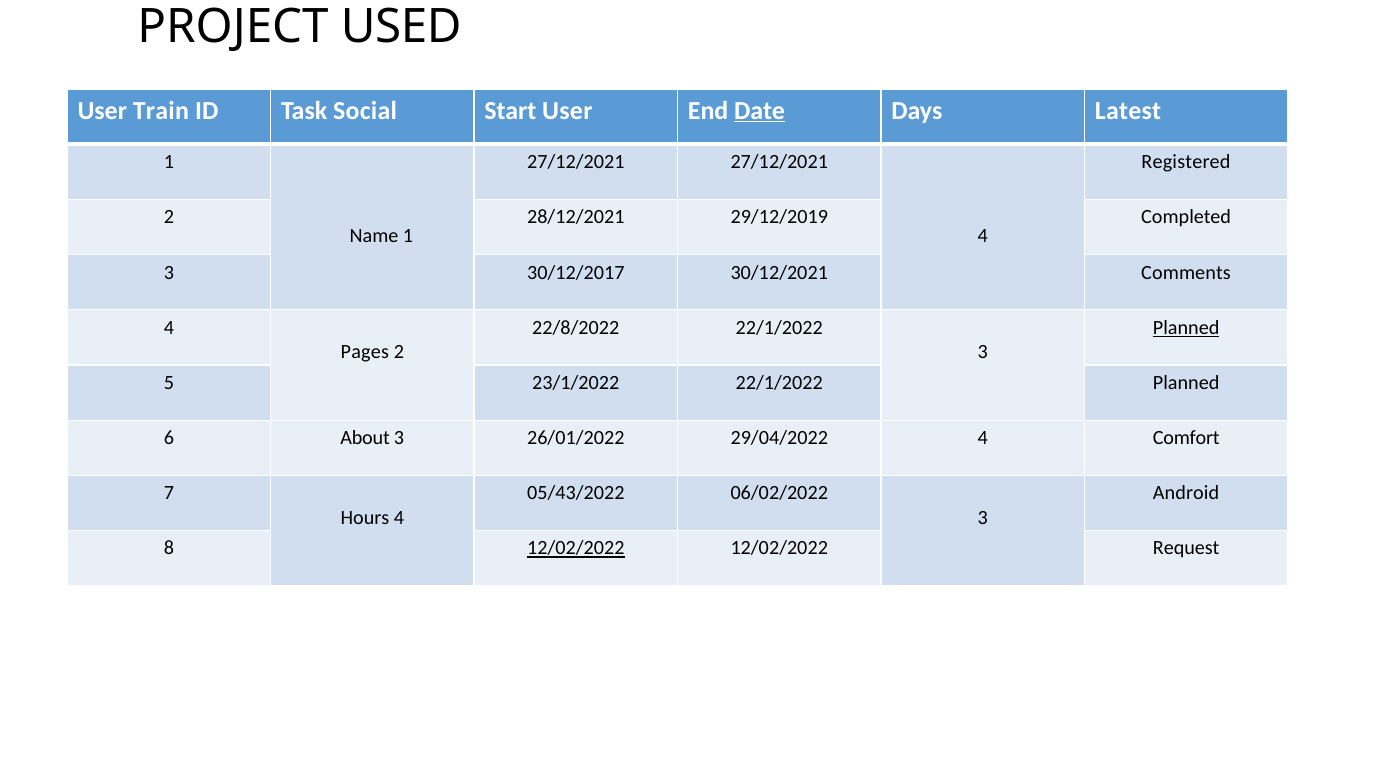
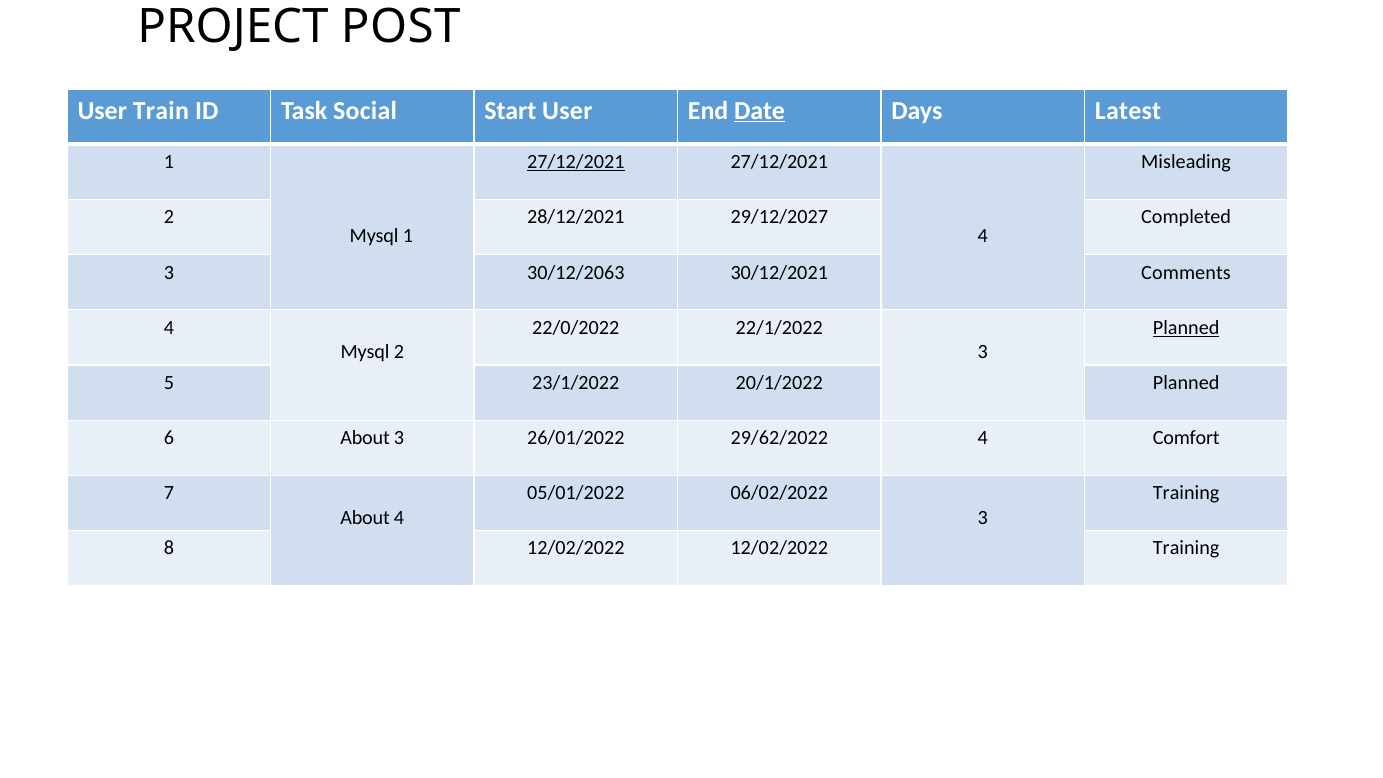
USED: USED -> POST
27/12/2021 at (576, 162) underline: none -> present
Registered: Registered -> Misleading
29/12/2019: 29/12/2019 -> 29/12/2027
Name at (374, 236): Name -> Mysql
30/12/2017: 30/12/2017 -> 30/12/2063
22/8/2022: 22/8/2022 -> 22/0/2022
Pages at (365, 352): Pages -> Mysql
23/1/2022 22/1/2022: 22/1/2022 -> 20/1/2022
29/04/2022: 29/04/2022 -> 29/62/2022
05/43/2022: 05/43/2022 -> 05/01/2022
Android at (1186, 493): Android -> Training
Hours at (365, 518): Hours -> About
12/02/2022 at (576, 548) underline: present -> none
12/02/2022 Request: Request -> Training
